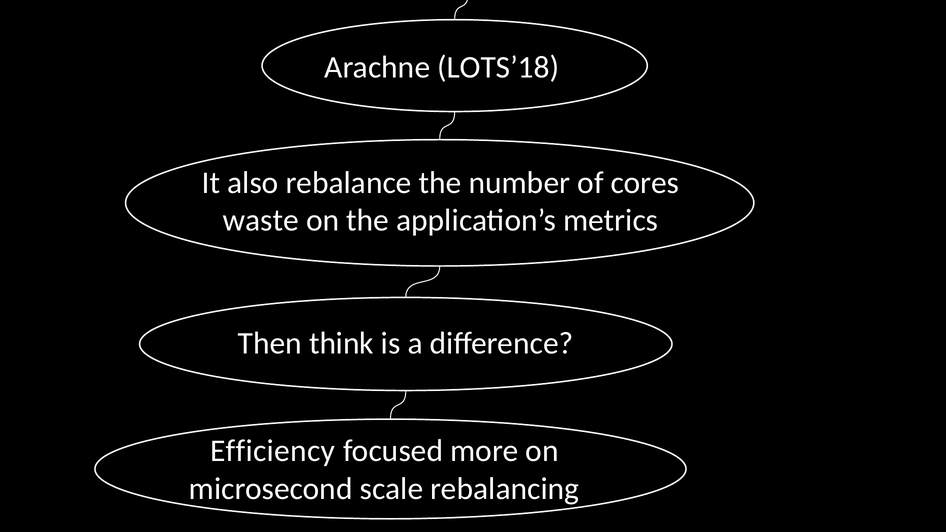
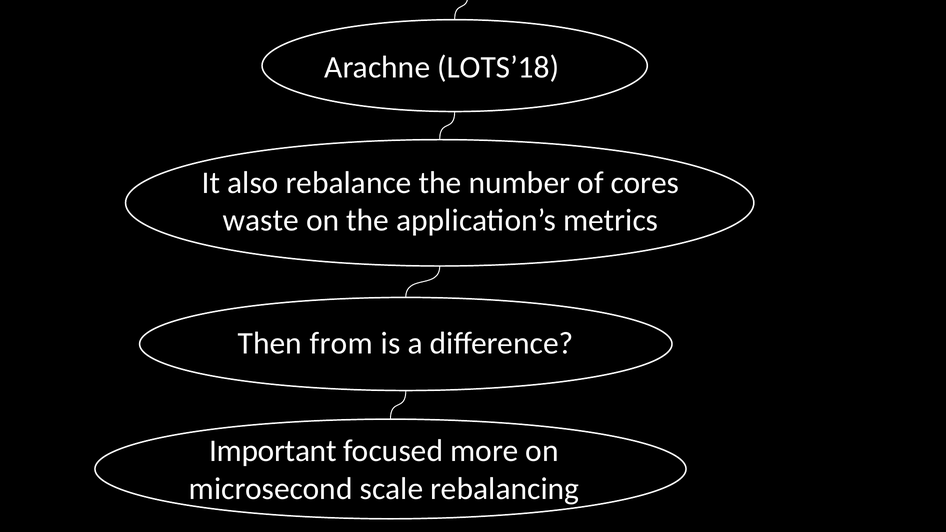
think: think -> from
Efficiency: Efficiency -> Important
